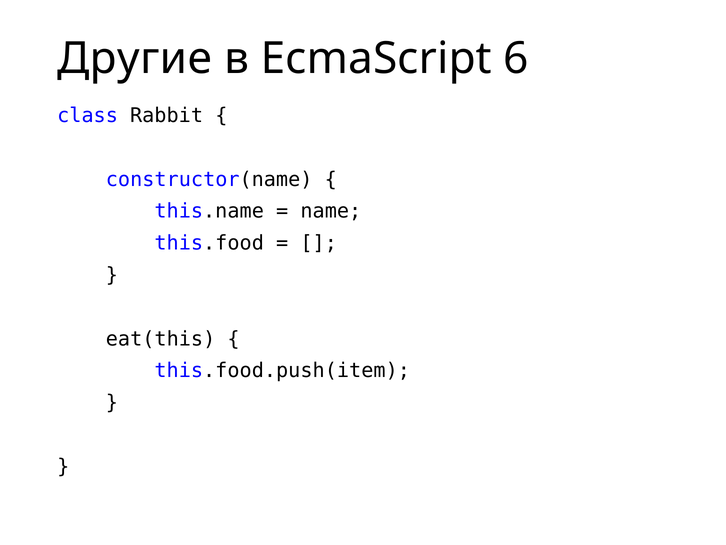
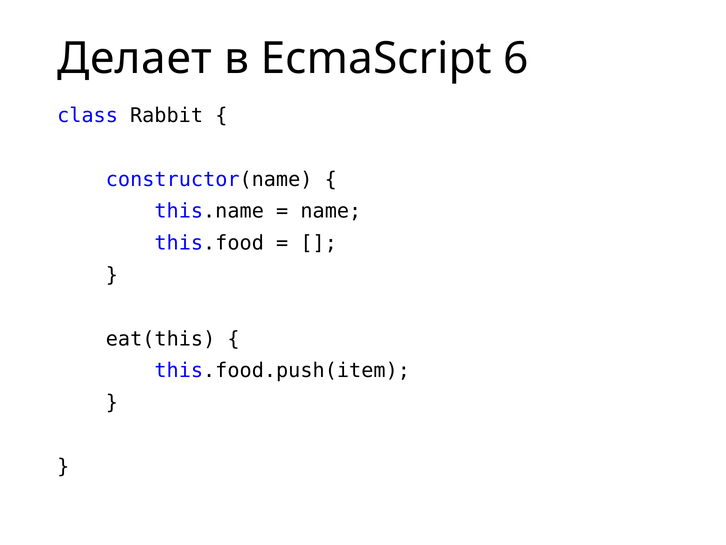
Другие: Другие -> Делает
